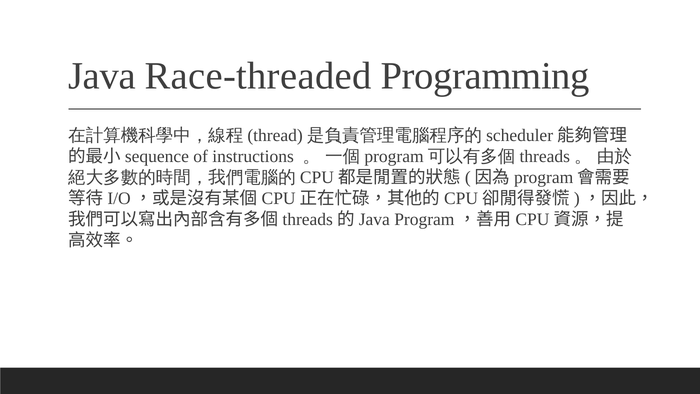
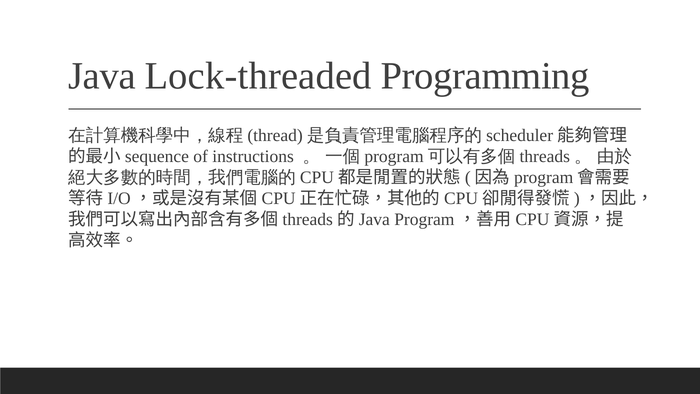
Race-threaded: Race-threaded -> Lock-threaded
